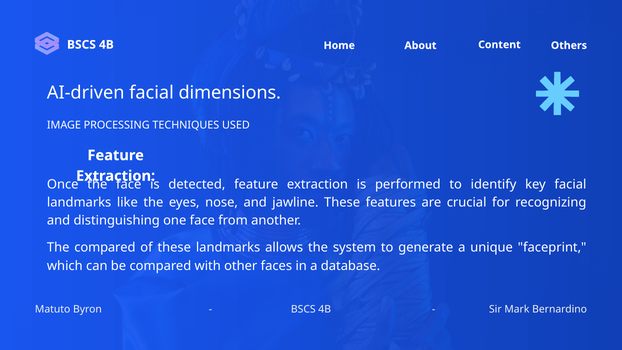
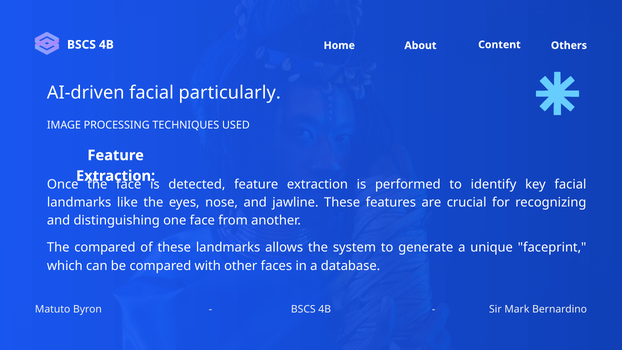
dimensions: dimensions -> particularly
